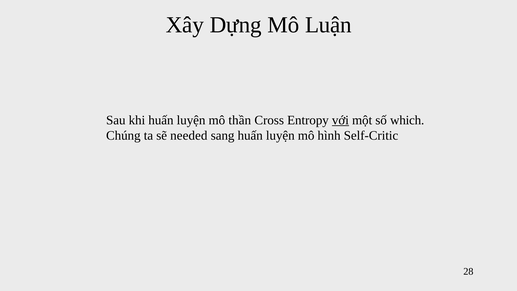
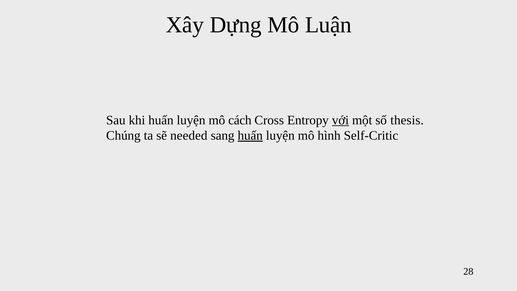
thần: thần -> cách
which: which -> thesis
huấn at (250, 136) underline: none -> present
